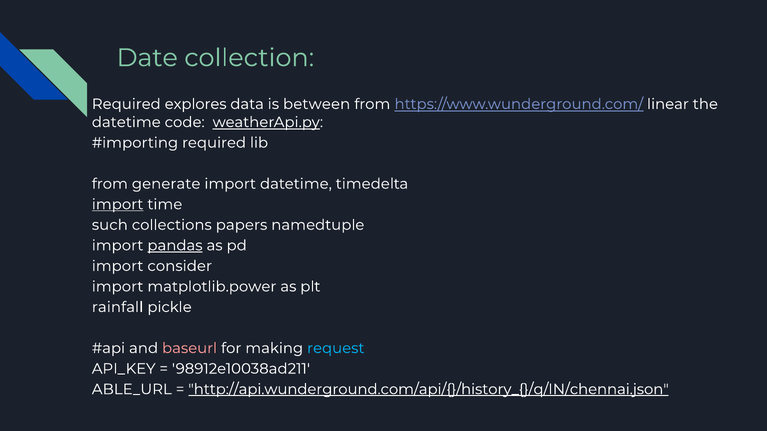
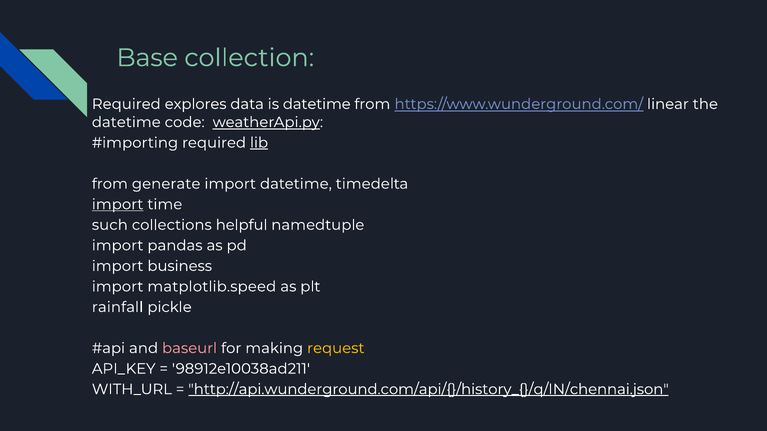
Date: Date -> Base
is between: between -> datetime
lib underline: none -> present
papers: papers -> helpful
pandas underline: present -> none
consider: consider -> business
matplotlib.power: matplotlib.power -> matplotlib.speed
request colour: light blue -> yellow
ABLE_URL: ABLE_URL -> WITH_URL
